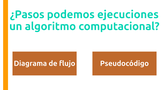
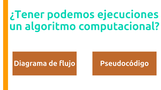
¿Pasos: ¿Pasos -> ¿Tener
